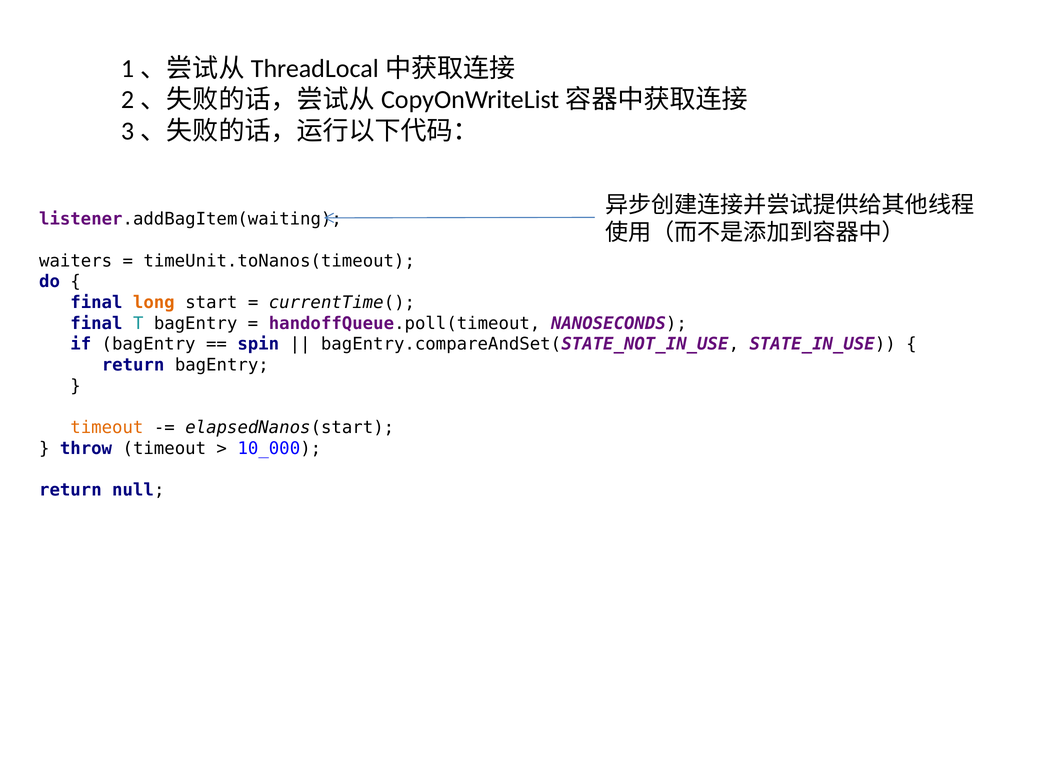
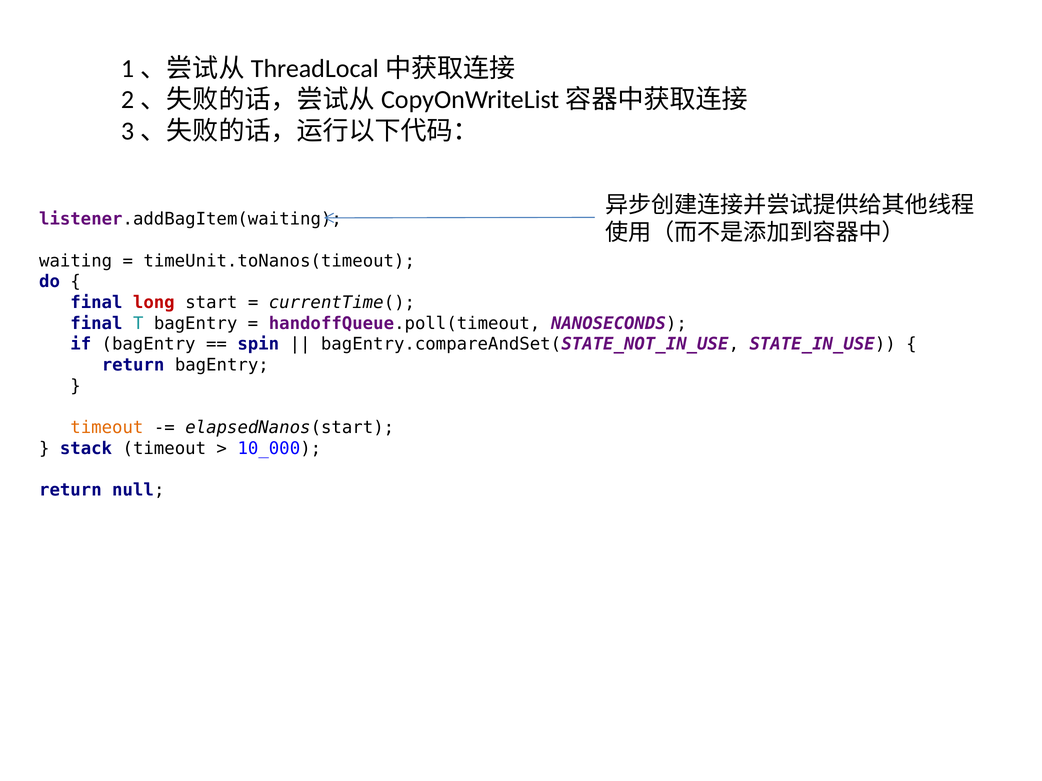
waiters: waiters -> waiting
long colour: orange -> red
throw: throw -> stack
